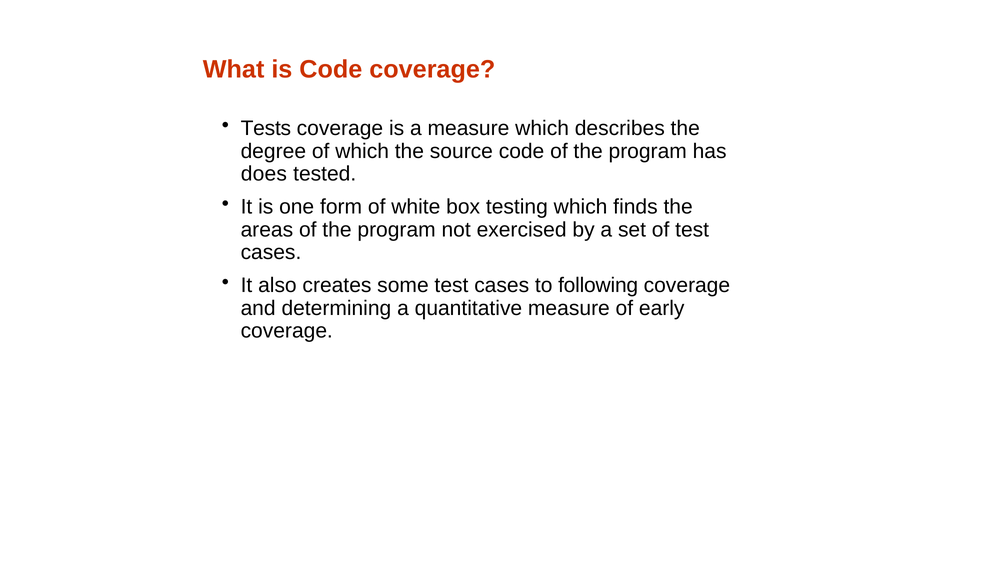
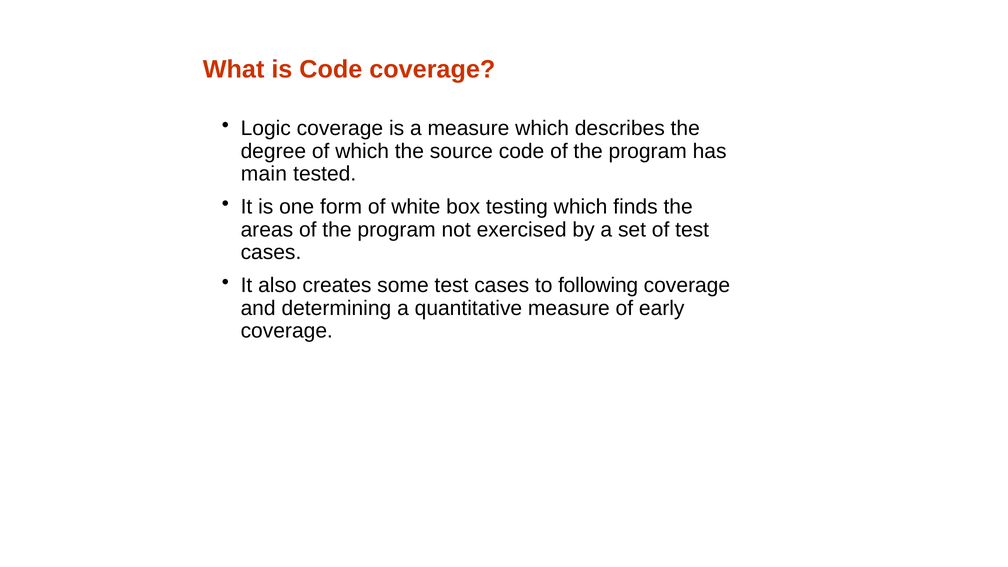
Tests: Tests -> Logic
does: does -> main
